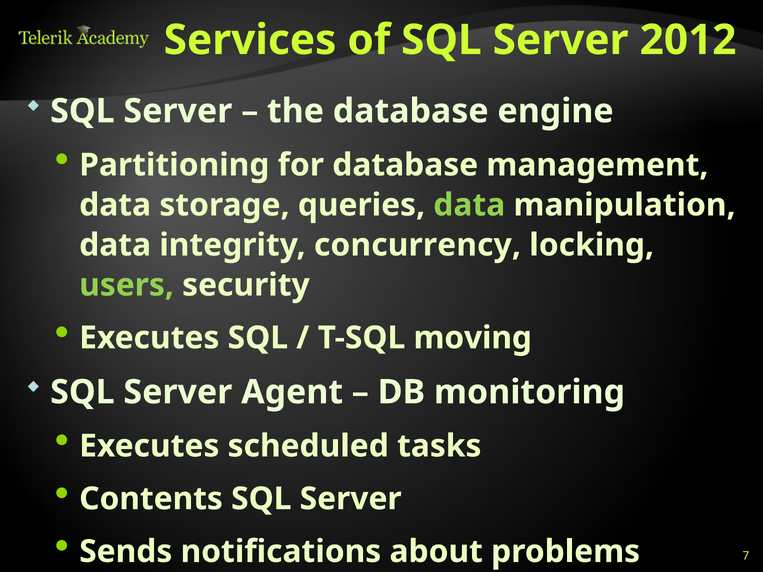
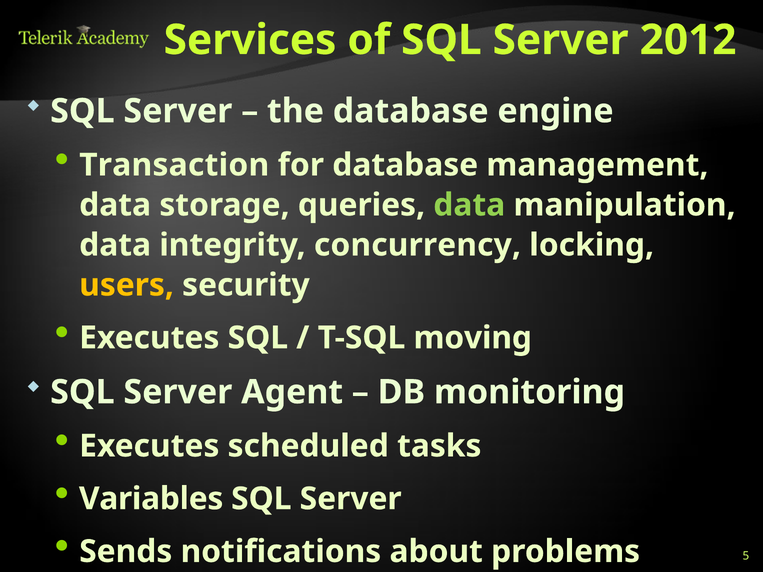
Partitioning: Partitioning -> Transaction
users colour: light green -> yellow
Contents: Contents -> Variables
7: 7 -> 5
